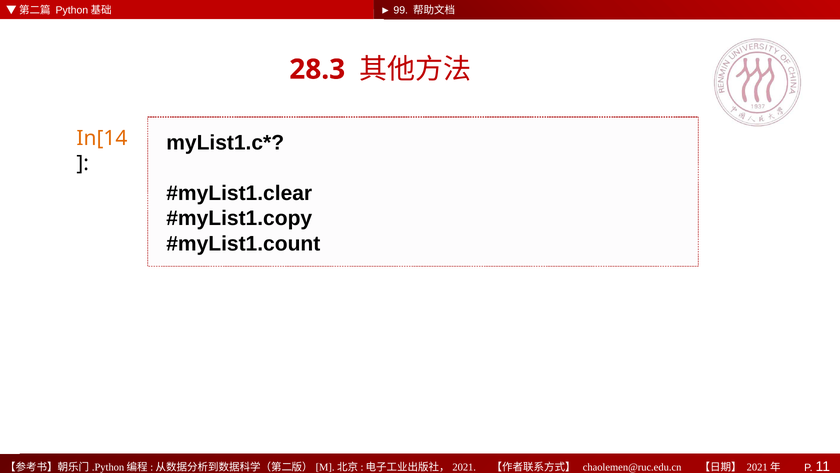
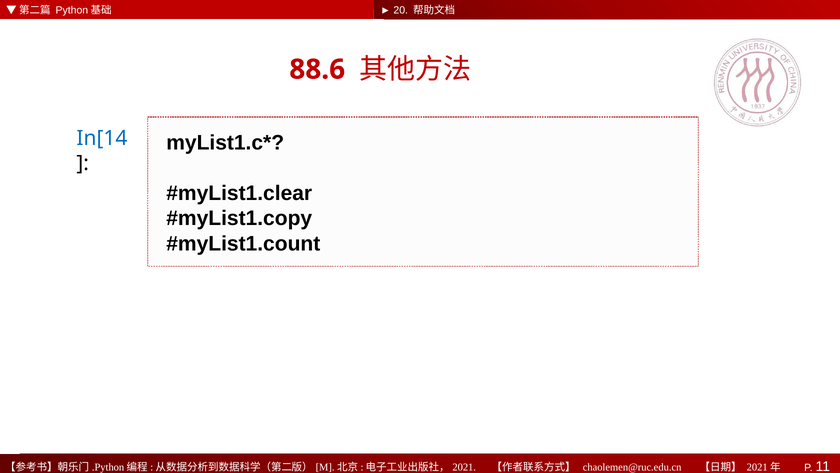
99: 99 -> 20
28.3: 28.3 -> 88.6
In[14 colour: orange -> blue
